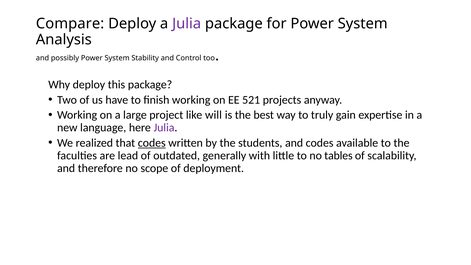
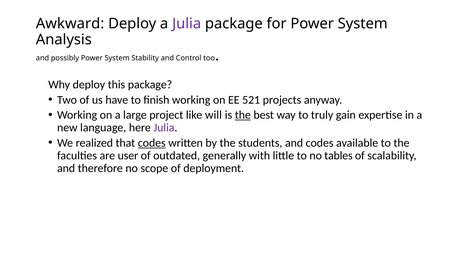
Compare: Compare -> Awkward
the at (243, 115) underline: none -> present
lead: lead -> user
